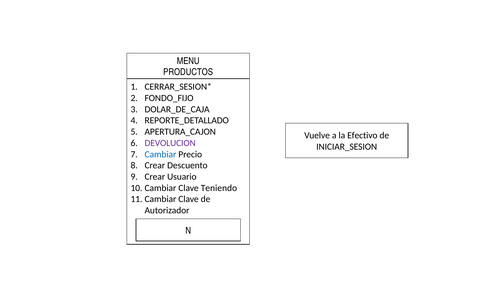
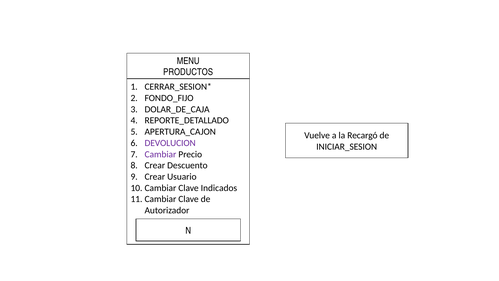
Efectivo: Efectivo -> Recargó
Cambiar colour: blue -> purple
Teniendo: Teniendo -> Indicados
